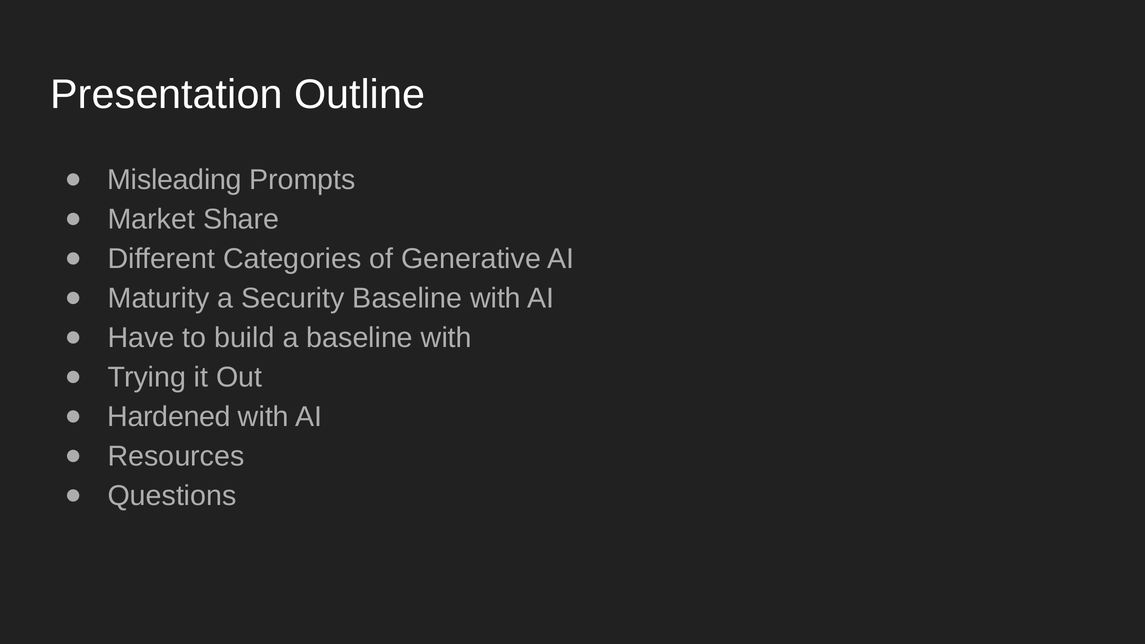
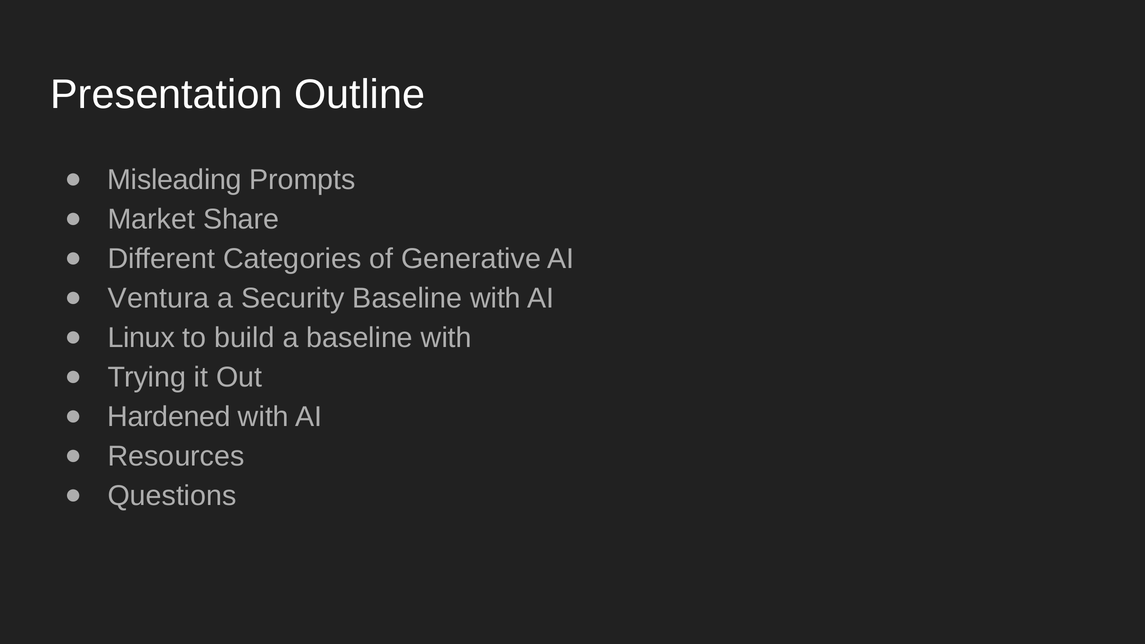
Maturity: Maturity -> Ventura
Have: Have -> Linux
